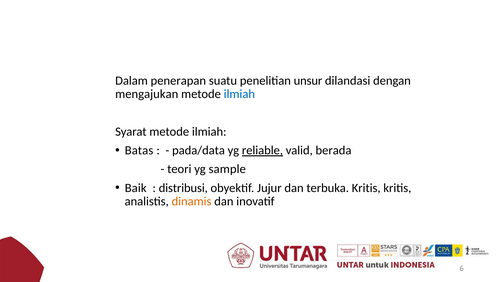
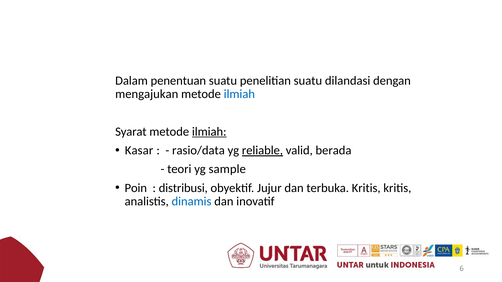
penerapan: penerapan -> penentuan
penelitian unsur: unsur -> suatu
ilmiah at (209, 132) underline: none -> present
Batas: Batas -> Kasar
pada/data: pada/data -> rasio/data
Baik: Baik -> Poin
dinamis colour: orange -> blue
